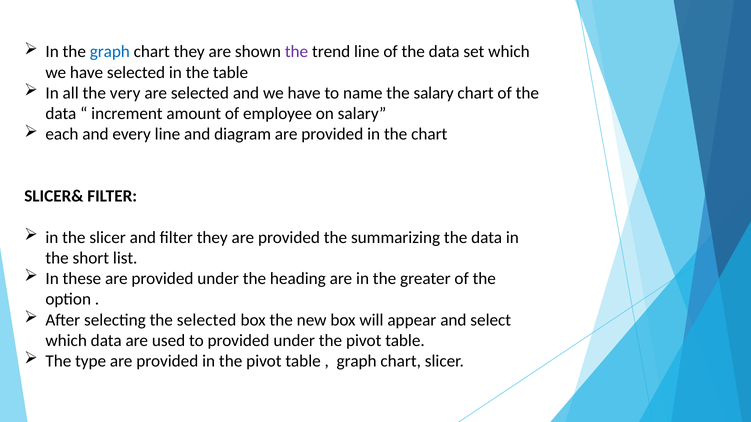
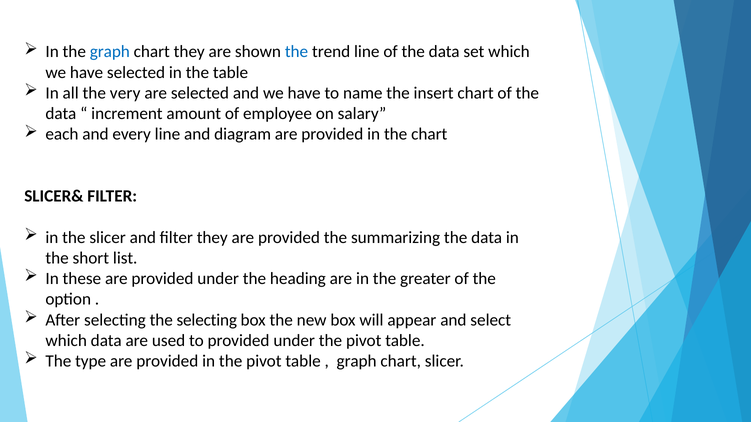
the at (297, 52) colour: purple -> blue
the salary: salary -> insert
the selected: selected -> selecting
